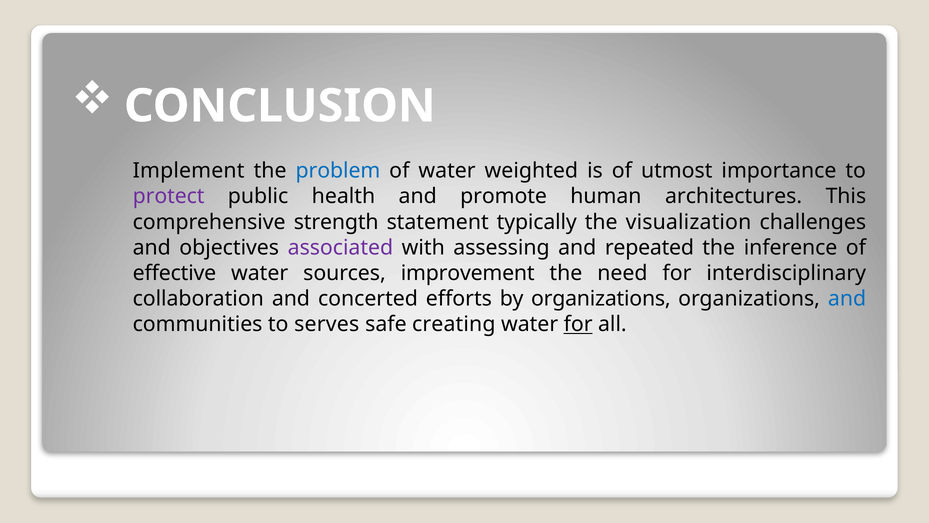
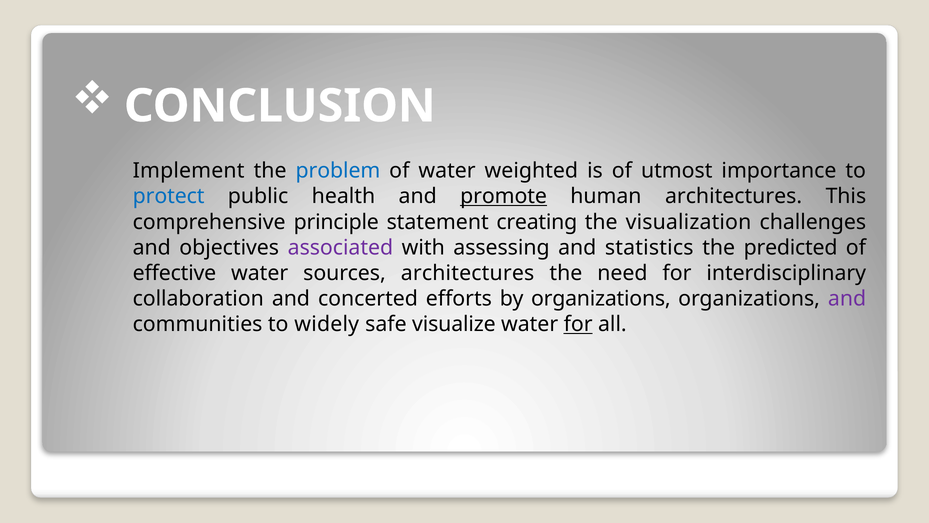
protect colour: purple -> blue
promote underline: none -> present
strength: strength -> principle
typically: typically -> creating
repeated: repeated -> statistics
inference: inference -> predicted
sources improvement: improvement -> architectures
and at (847, 298) colour: blue -> purple
serves: serves -> widely
creating: creating -> visualize
